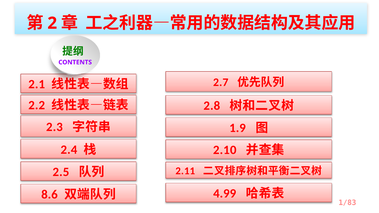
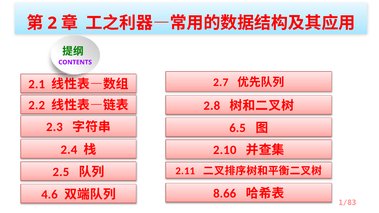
1.9: 1.9 -> 6.5
4.99: 4.99 -> 8.66
8.6: 8.6 -> 4.6
